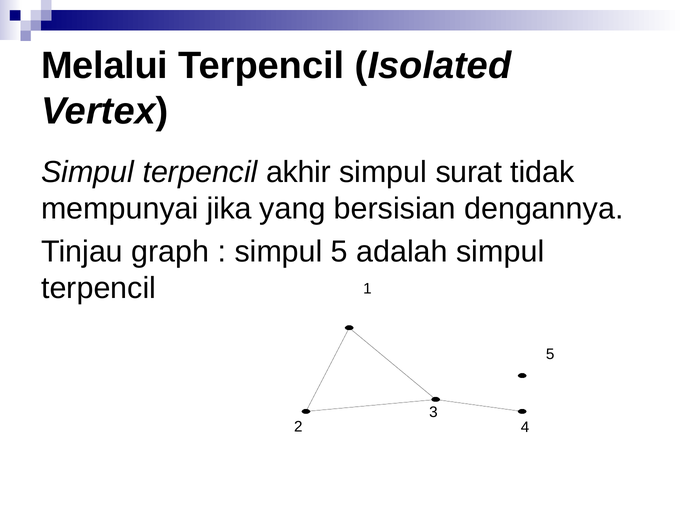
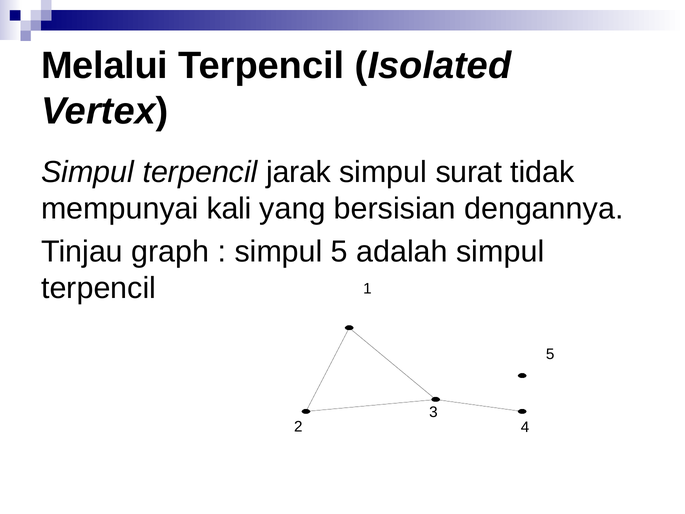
akhir: akhir -> jarak
jika: jika -> kali
